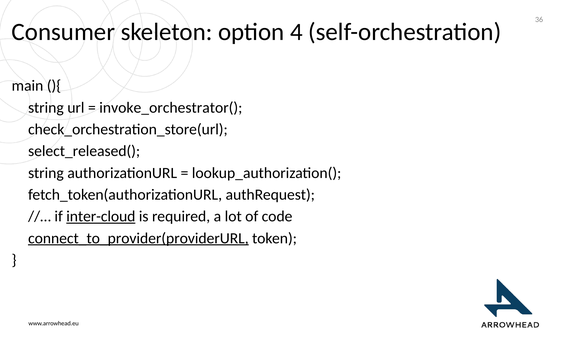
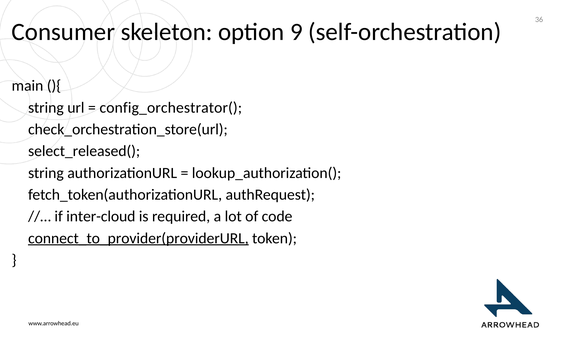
4: 4 -> 9
invoke_orchestrator(: invoke_orchestrator( -> config_orchestrator(
inter-cloud underline: present -> none
